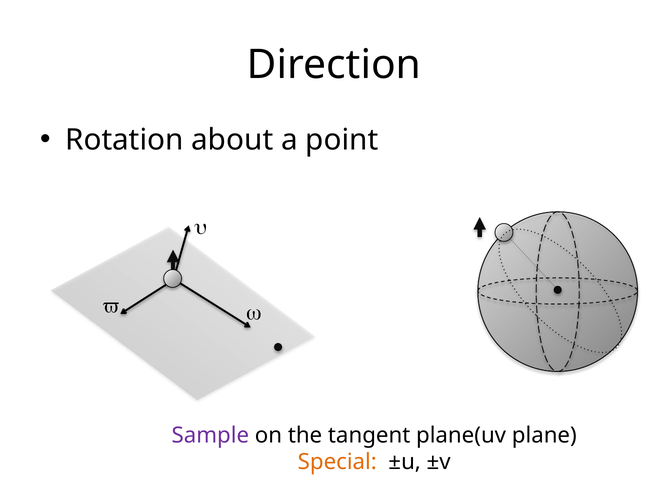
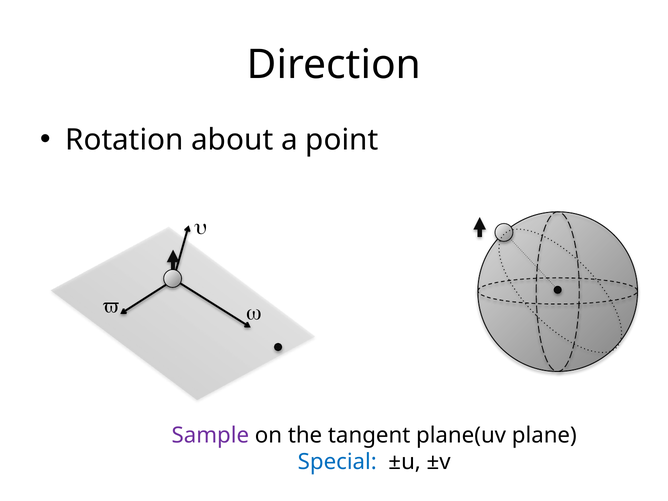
Special colour: orange -> blue
